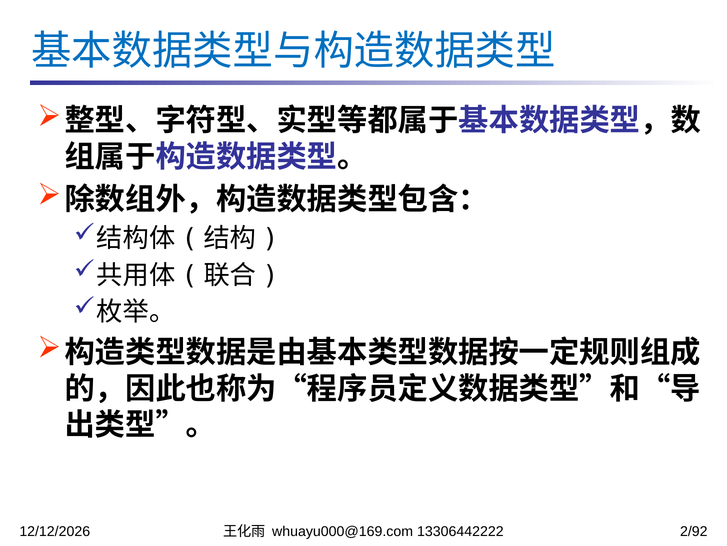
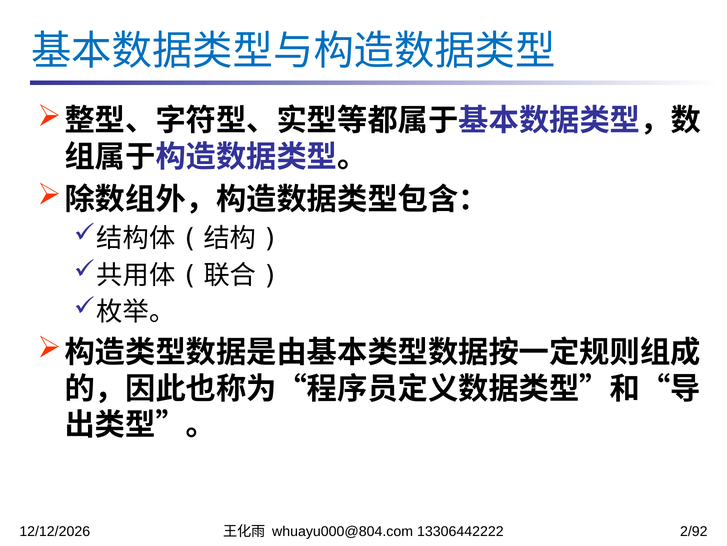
whuayu000@169.com: whuayu000@169.com -> whuayu000@804.com
